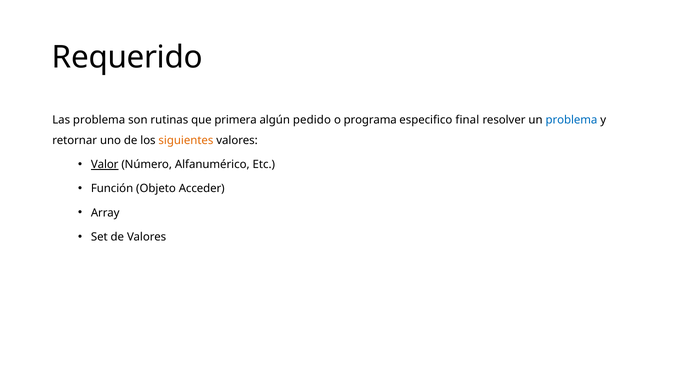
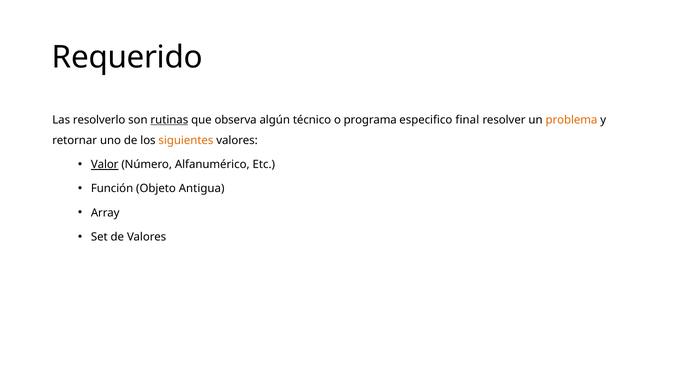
Las problema: problema -> resolverlo
rutinas underline: none -> present
primera: primera -> observa
pedido: pedido -> técnico
problema at (571, 120) colour: blue -> orange
Acceder: Acceder -> Antigua
